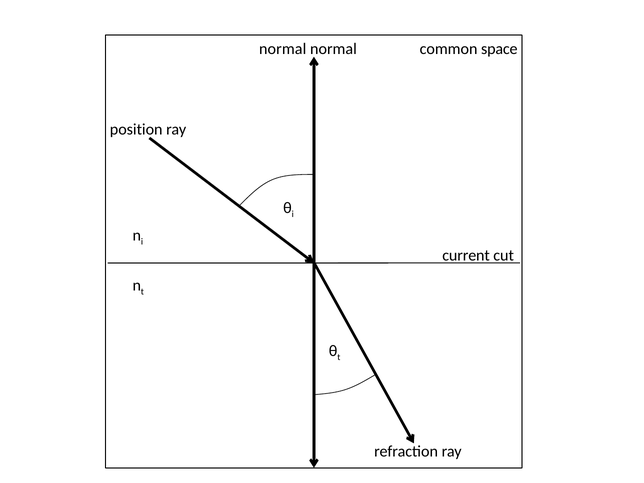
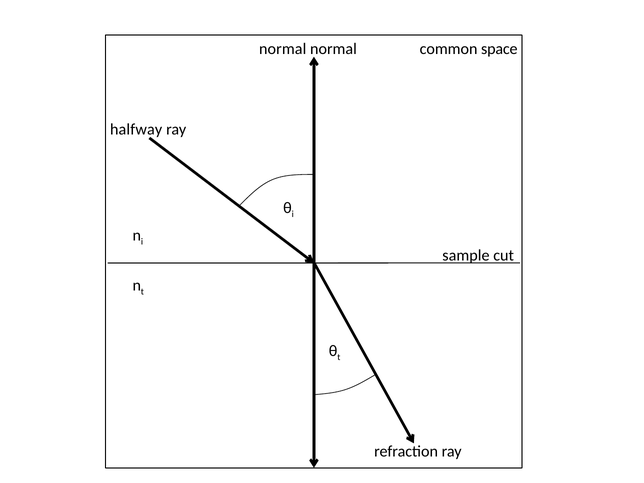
position: position -> halfway
current: current -> sample
